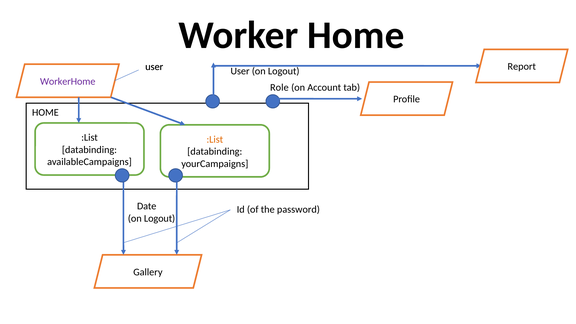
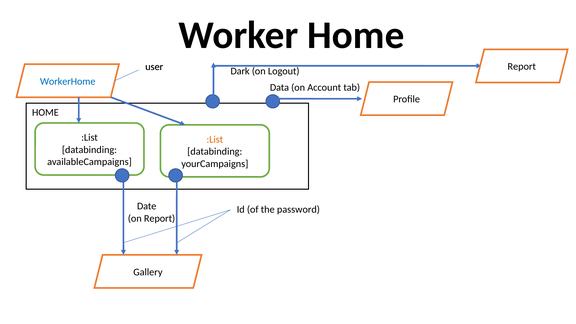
User at (240, 71): User -> Dark
WorkerHome colour: purple -> blue
Role: Role -> Data
Logout at (160, 218): Logout -> Report
